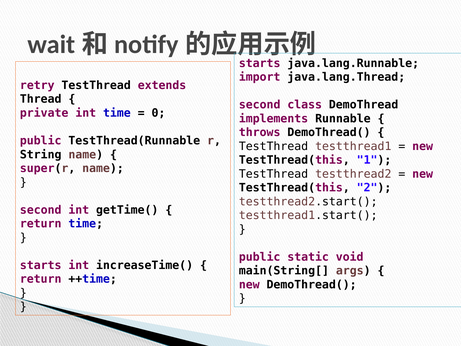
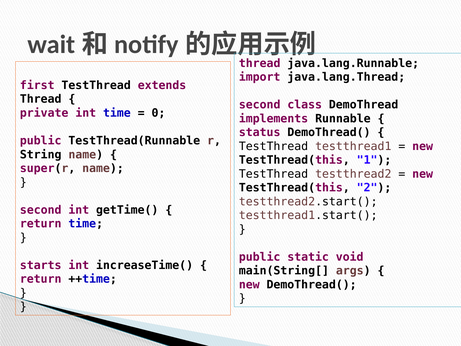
starts at (260, 63): starts -> thread
retry: retry -> first
throws: throws -> status
